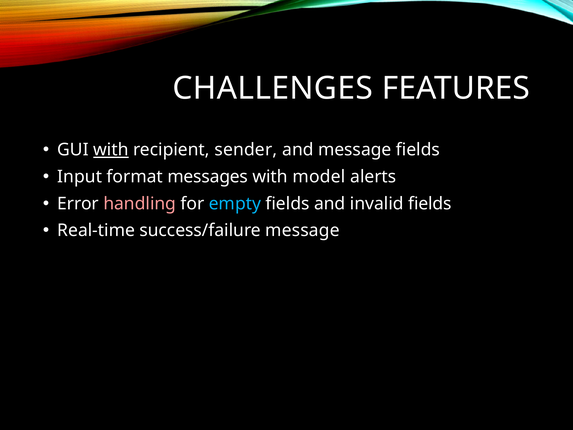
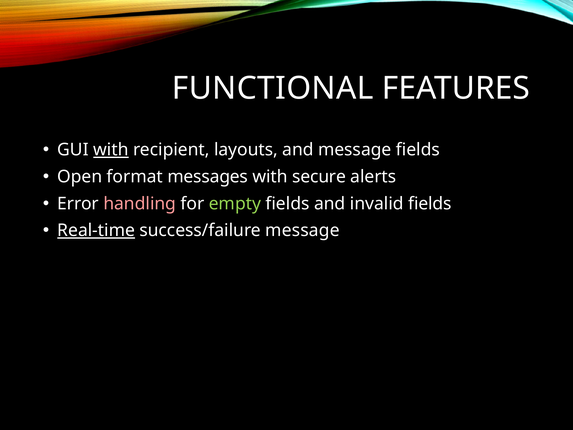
CHALLENGES: CHALLENGES -> FUNCTIONAL
sender: sender -> layouts
Input: Input -> Open
model: model -> secure
empty colour: light blue -> light green
Real-time underline: none -> present
